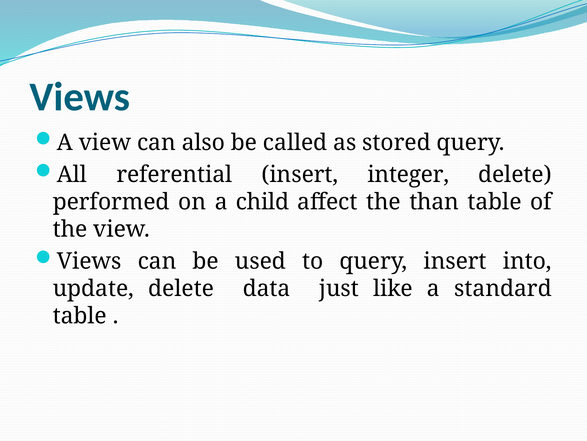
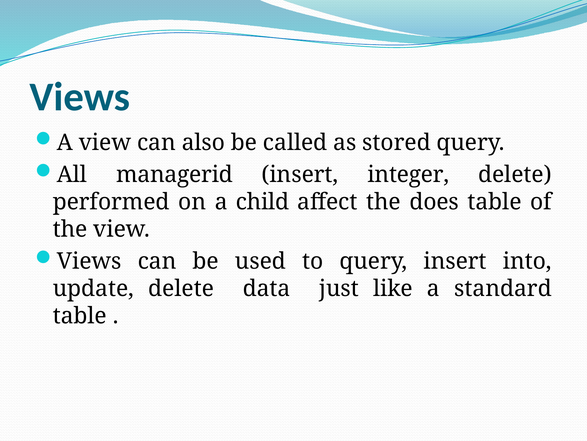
referential: referential -> managerid
than: than -> does
